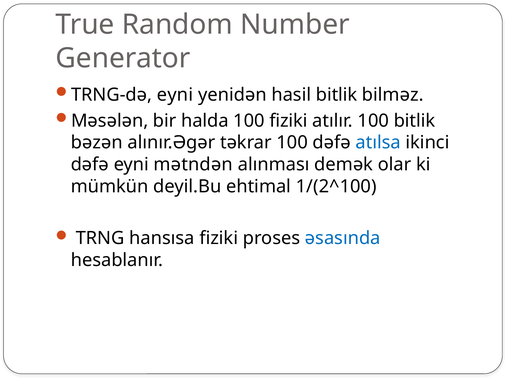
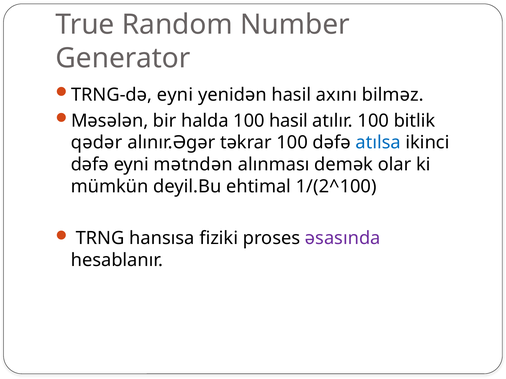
hasil bitlik: bitlik -> axını
100 fiziki: fiziki -> hasil
bəzən: bəzən -> qədər
əsasında colour: blue -> purple
